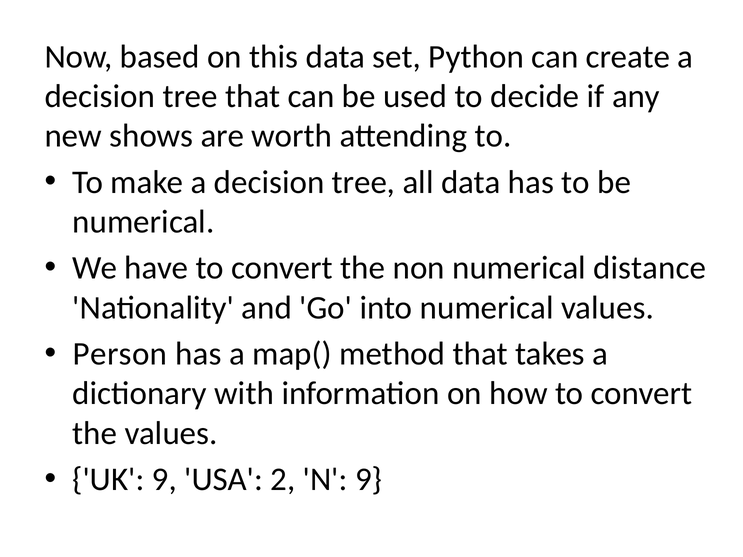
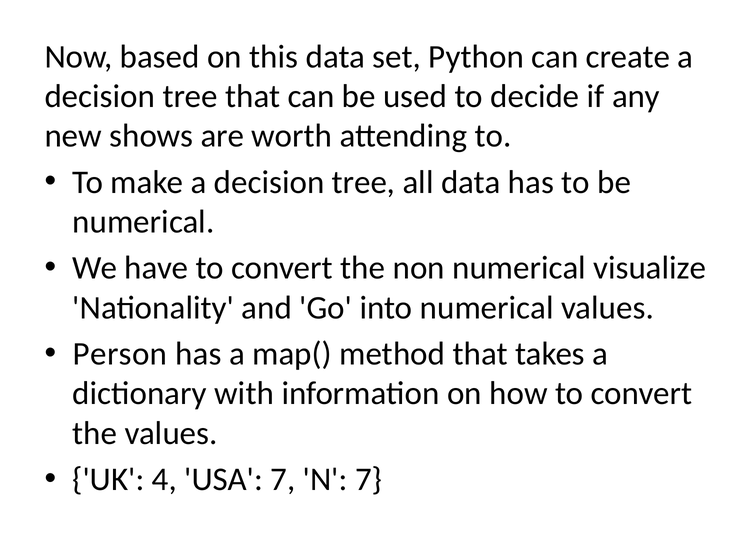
distance: distance -> visualize
UK 9: 9 -> 4
USA 2: 2 -> 7
N 9: 9 -> 7
